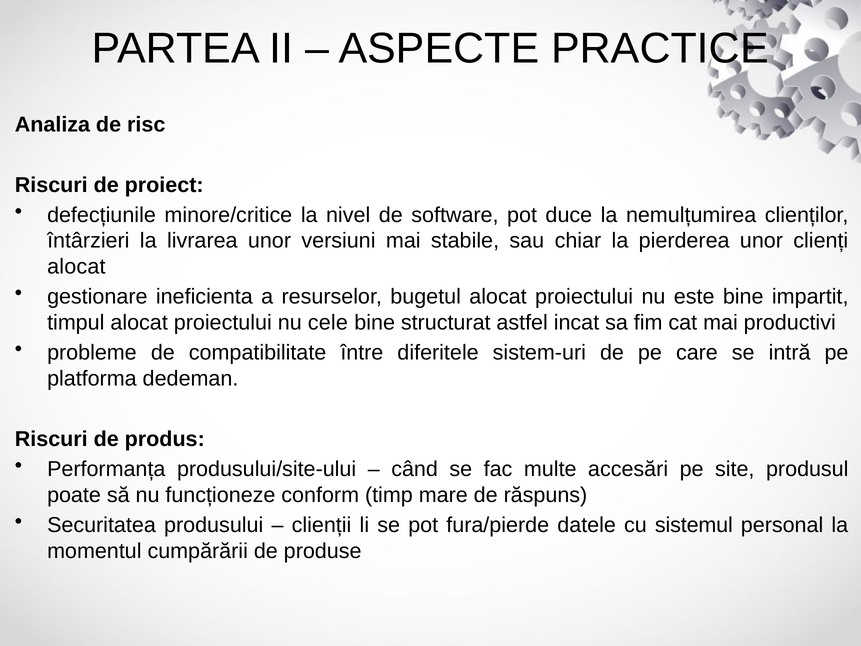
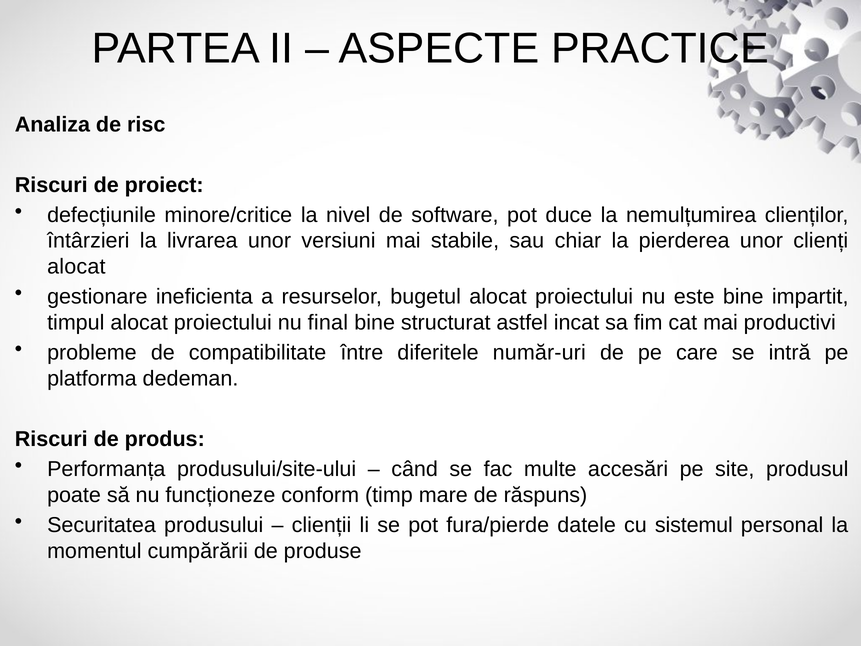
cele: cele -> final
sistem-uri: sistem-uri -> număr-uri
